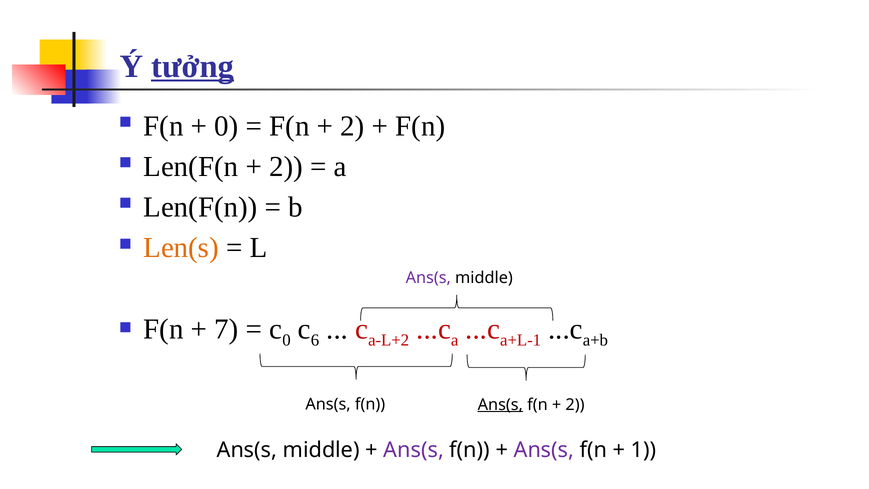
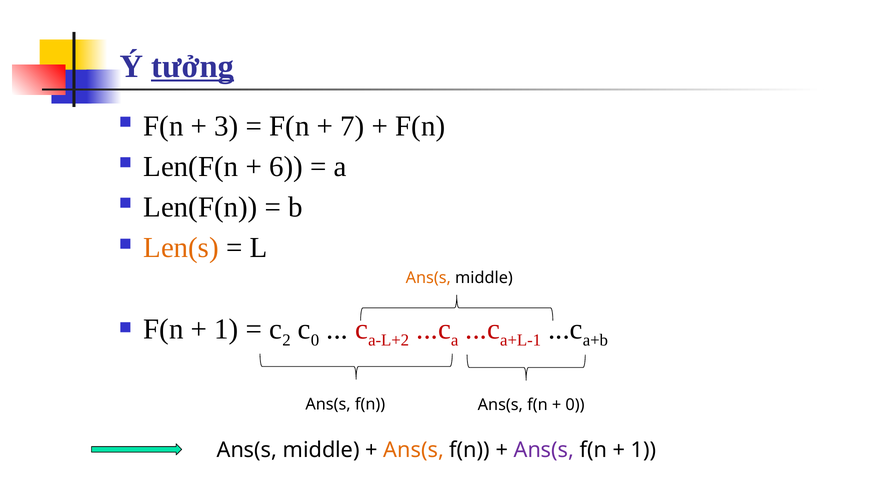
0 at (226, 126): 0 -> 3
2 at (352, 126): 2 -> 7
2 at (286, 167): 2 -> 6
Ans(s at (428, 278) colour: purple -> orange
7 at (226, 329): 7 -> 1
0 at (287, 340): 0 -> 2
6 at (315, 340): 6 -> 0
Ans(s at (500, 404) underline: present -> none
2 at (575, 404): 2 -> 0
Ans(s at (414, 450) colour: purple -> orange
